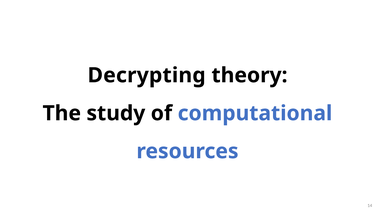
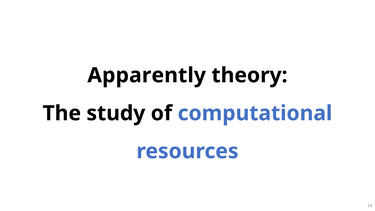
Decrypting: Decrypting -> Apparently
